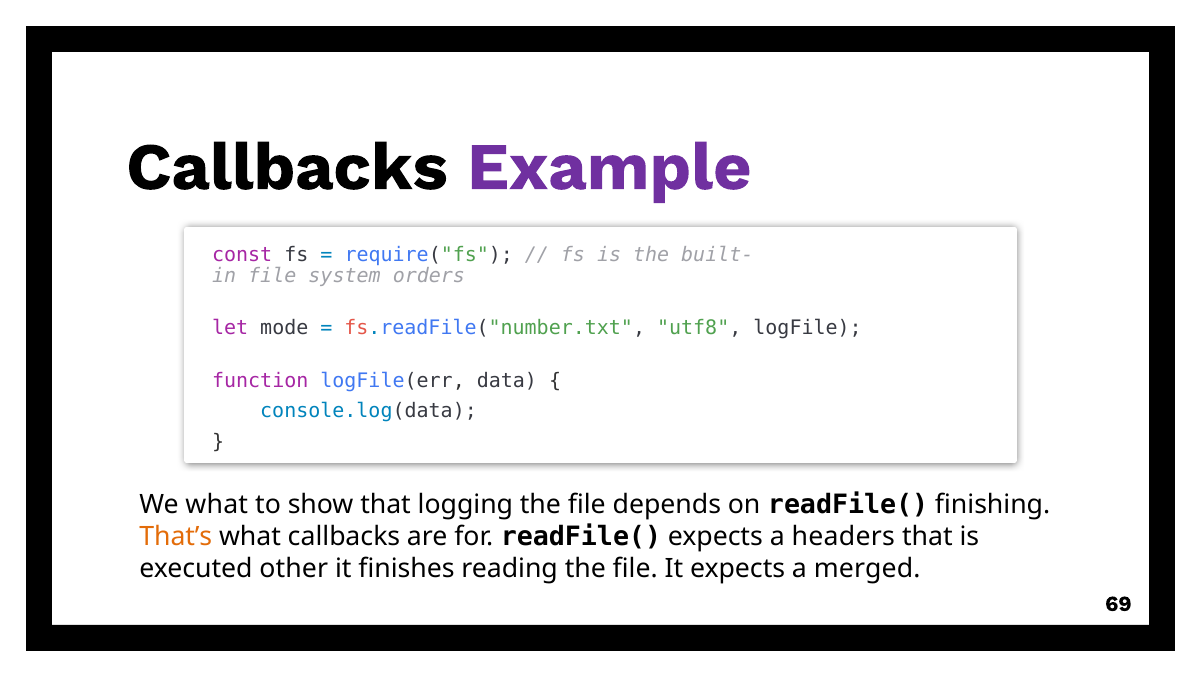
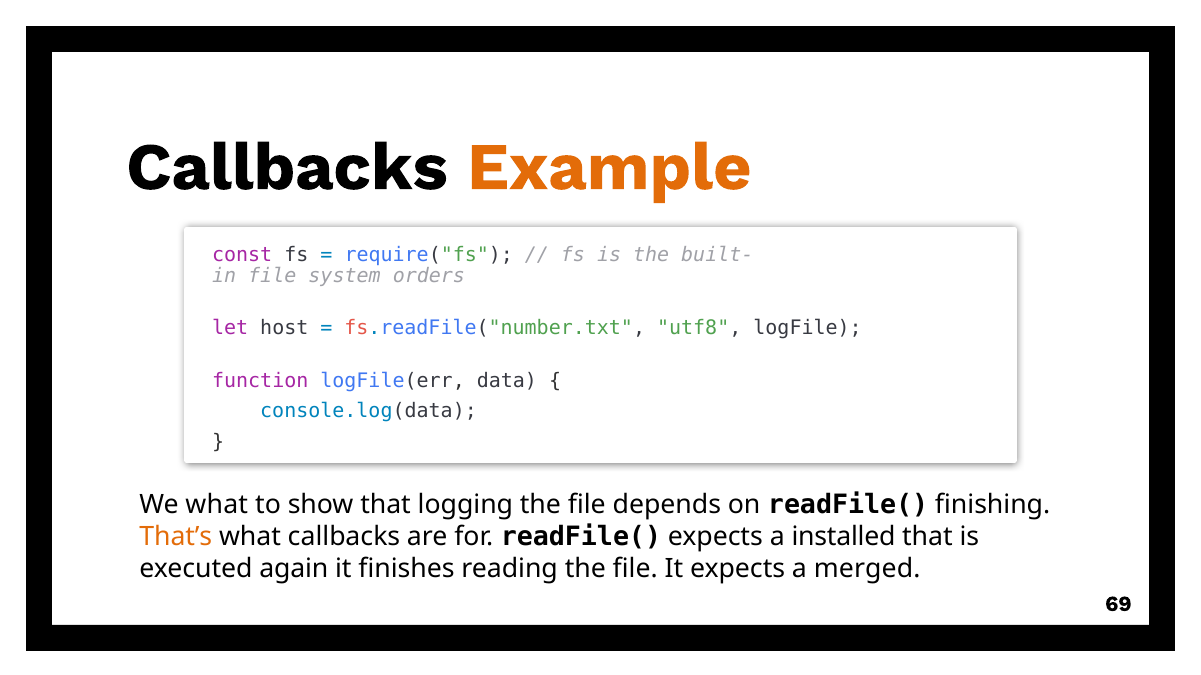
Example colour: purple -> orange
mode: mode -> host
headers: headers -> installed
other: other -> again
